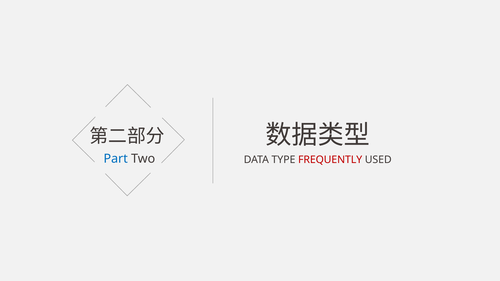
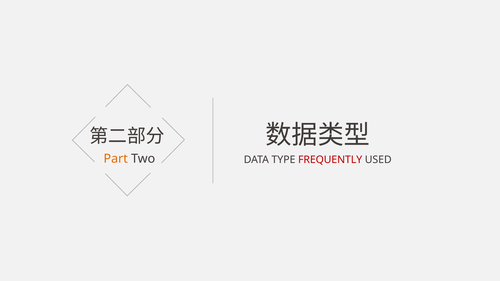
Part colour: blue -> orange
